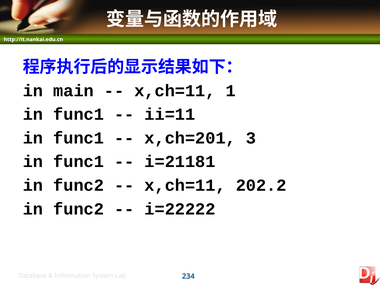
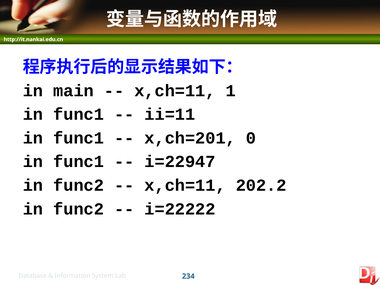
3: 3 -> 0
i=21181: i=21181 -> i=22947
